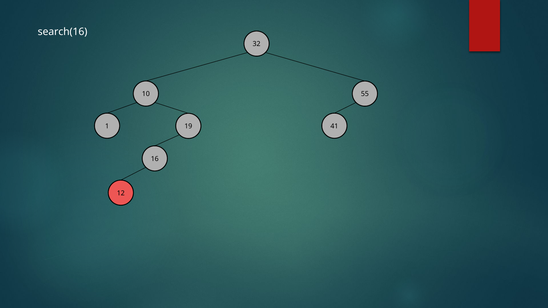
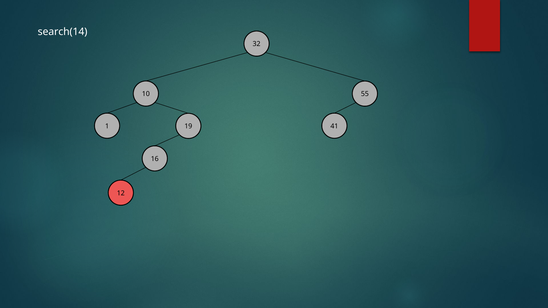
search(16: search(16 -> search(14
